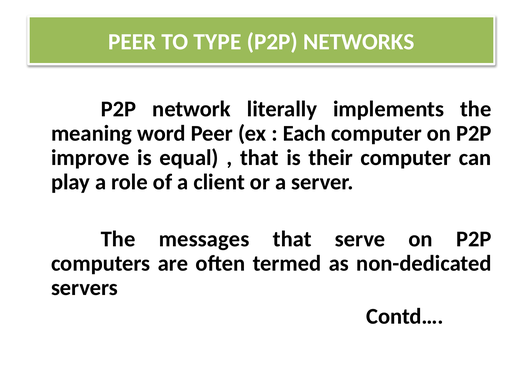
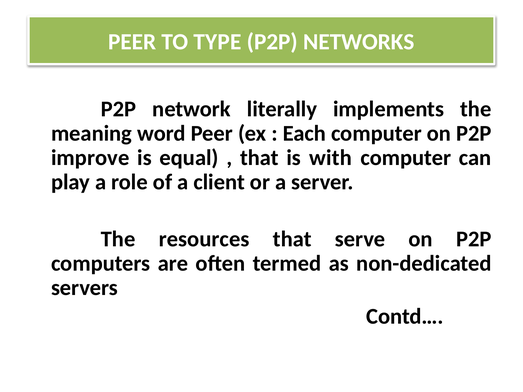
their: their -> with
messages: messages -> resources
